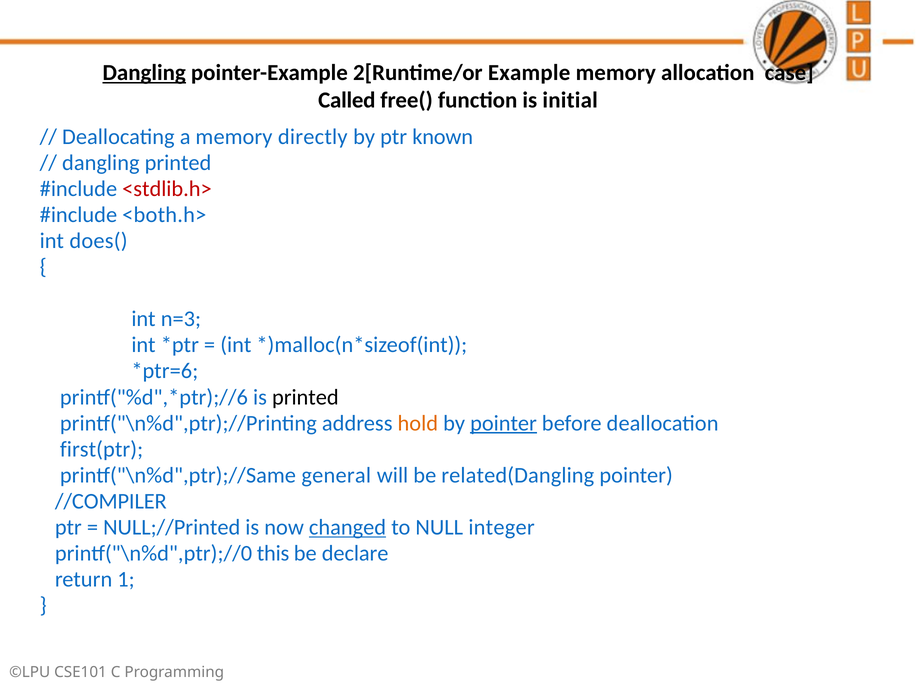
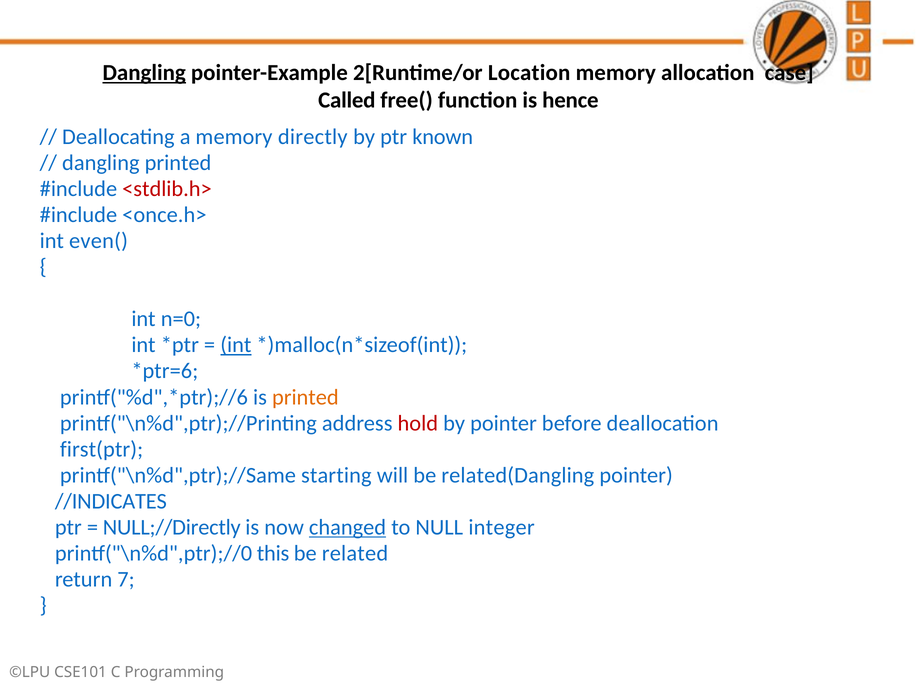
Example: Example -> Location
initial: initial -> hence
<both.h>: <both.h> -> <once.h>
does(: does( -> even(
n=3: n=3 -> n=0
int at (236, 345) underline: none -> present
printed at (305, 397) colour: black -> orange
hold colour: orange -> red
pointer at (504, 423) underline: present -> none
general: general -> starting
//COMPILER: //COMPILER -> //INDICATES
NULL;//Printed: NULL;//Printed -> NULL;//Directly
declare: declare -> related
1: 1 -> 7
